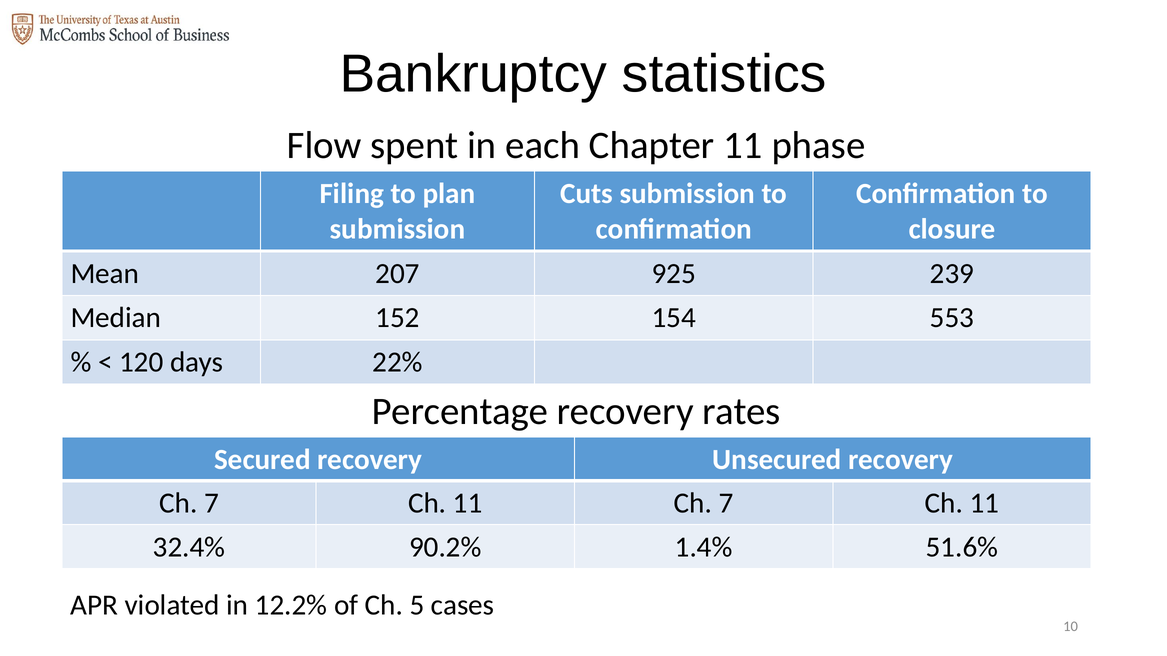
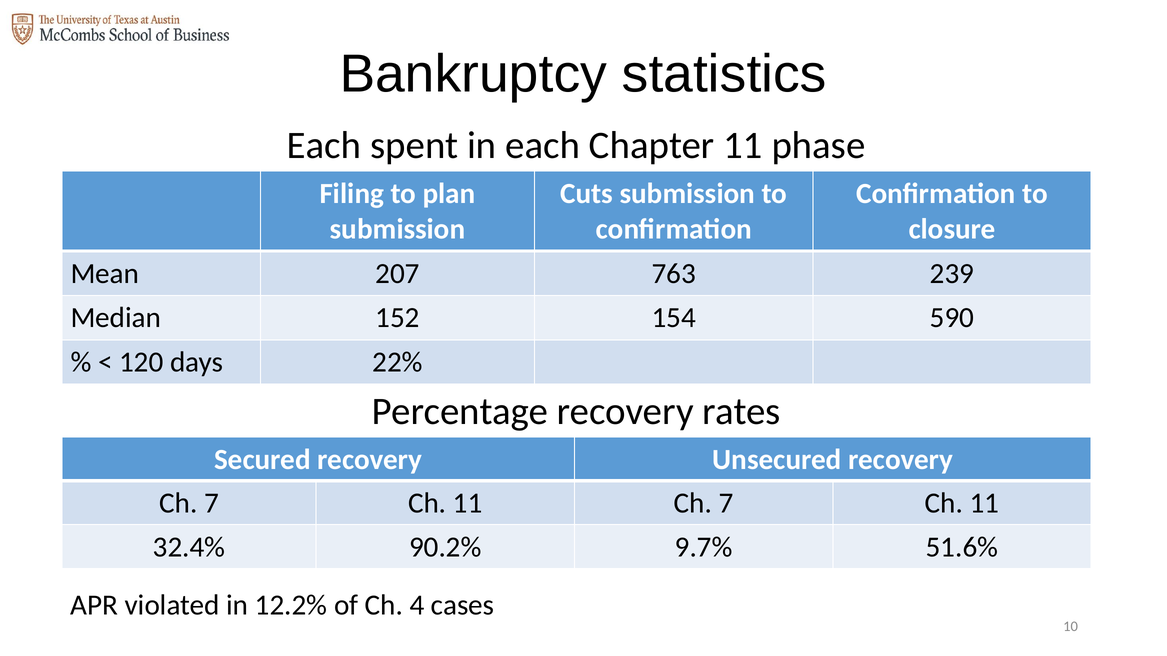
Flow at (324, 146): Flow -> Each
925: 925 -> 763
553: 553 -> 590
1.4%: 1.4% -> 9.7%
5: 5 -> 4
